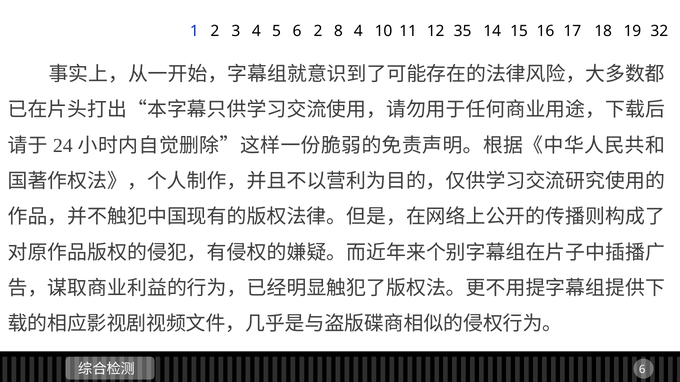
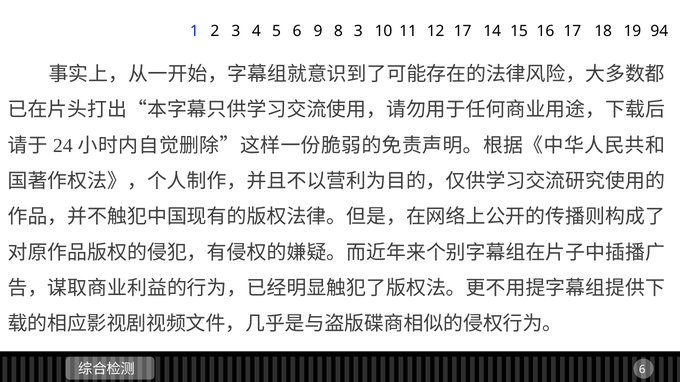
6 2: 2 -> 9
8 4: 4 -> 3
12 35: 35 -> 17
32: 32 -> 94
